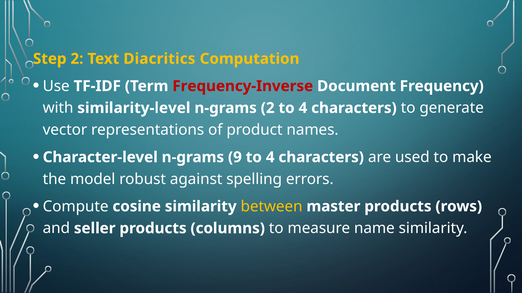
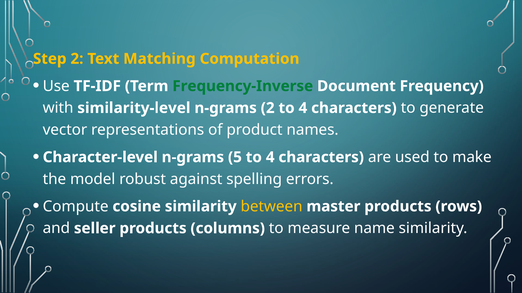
Diacritics: Diacritics -> Matching
Frequency-Inverse colour: red -> green
9: 9 -> 5
